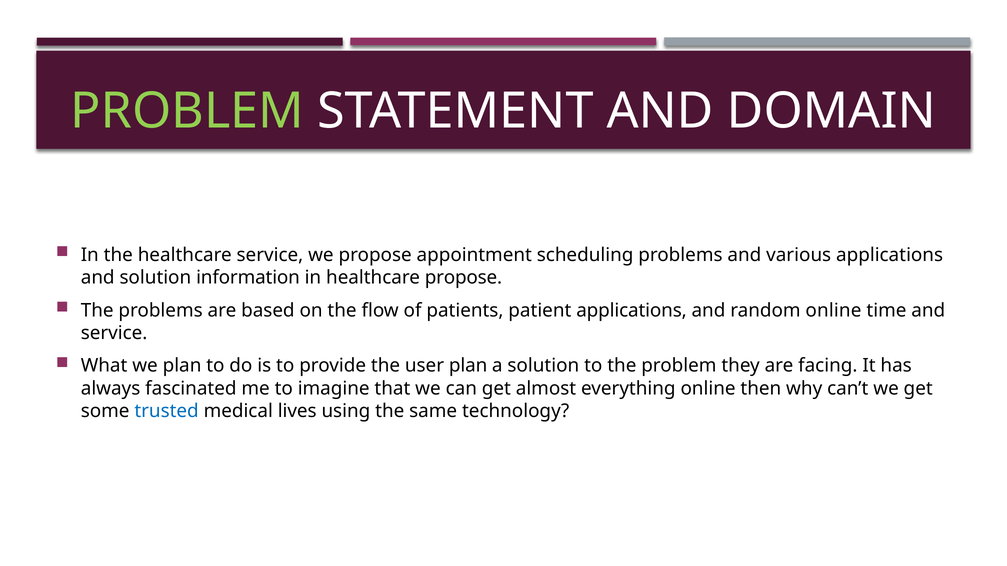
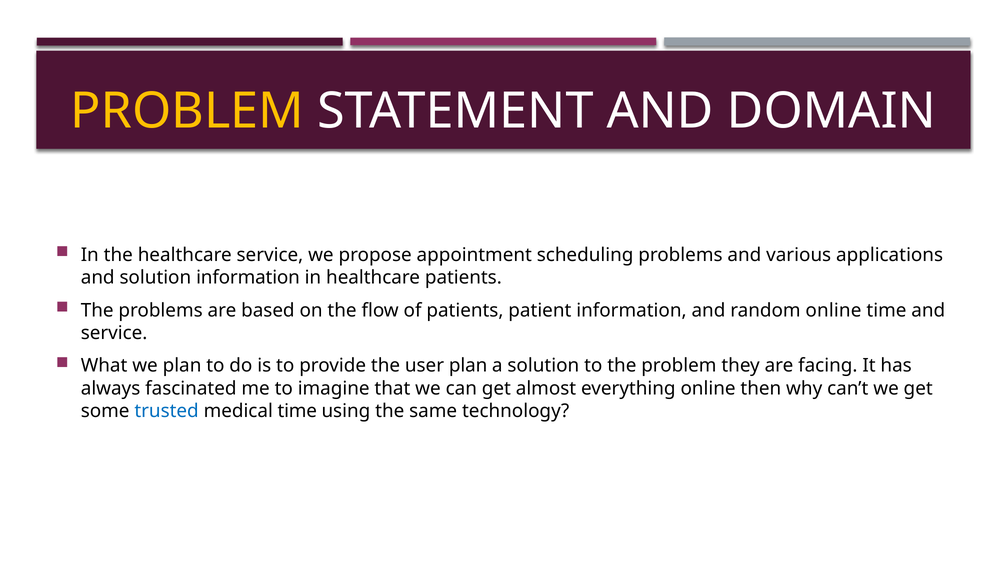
PROBLEM at (187, 111) colour: light green -> yellow
healthcare propose: propose -> patients
patient applications: applications -> information
medical lives: lives -> time
